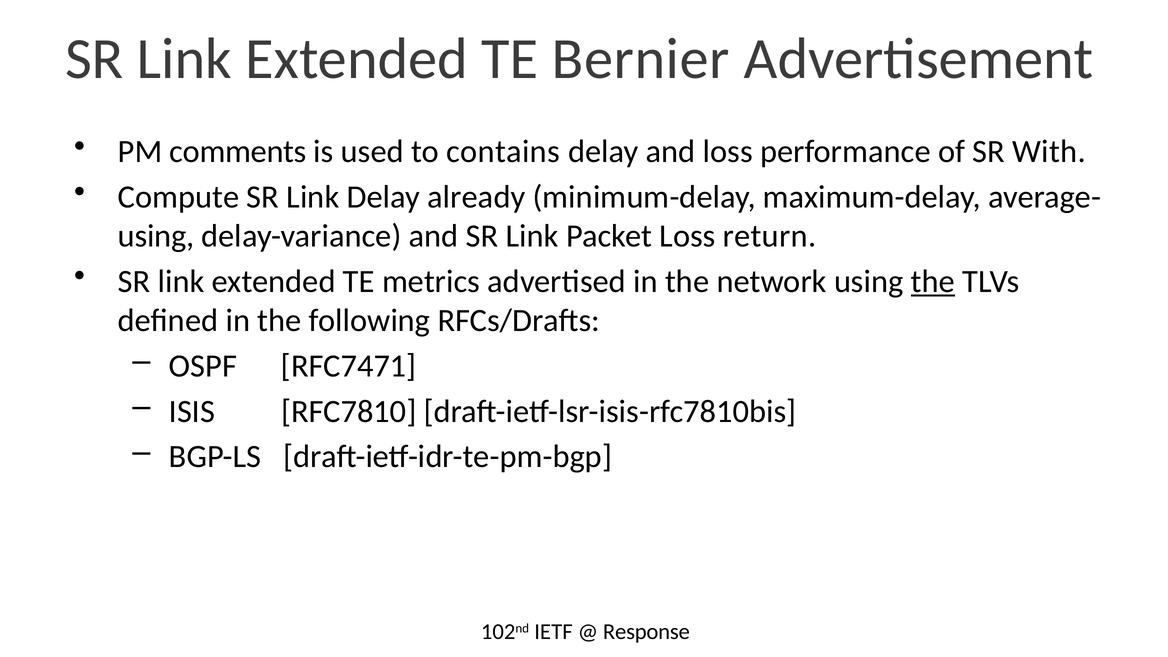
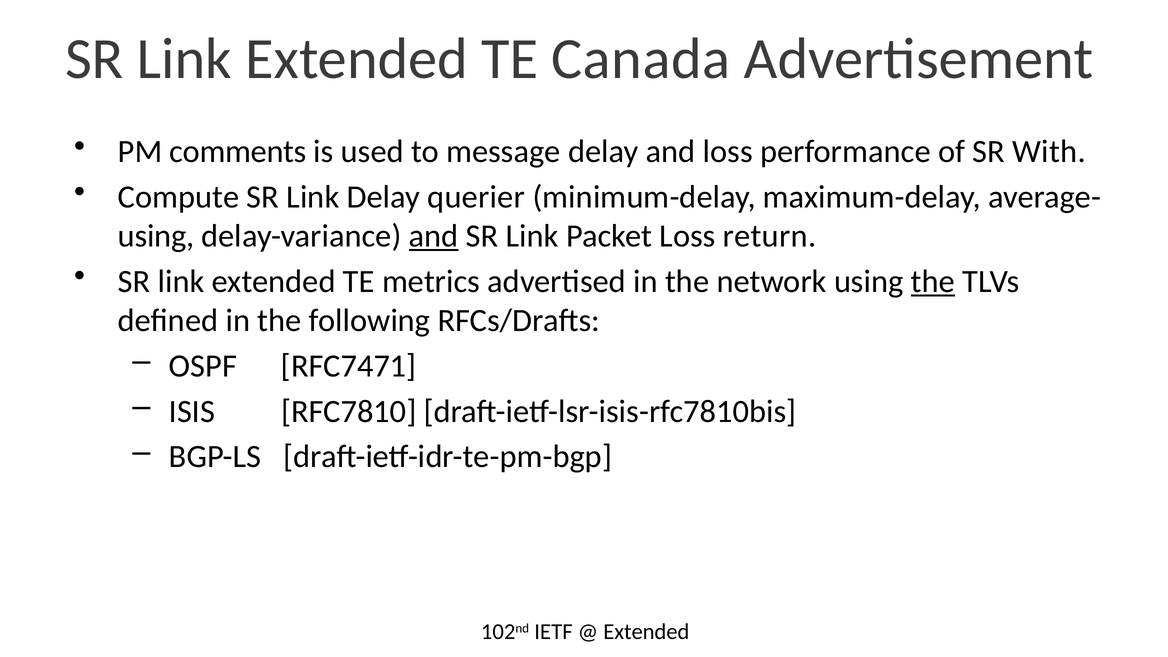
Bernier: Bernier -> Canada
contains: contains -> message
already: already -> querier
and at (434, 236) underline: none -> present
Response at (646, 632): Response -> Extended
